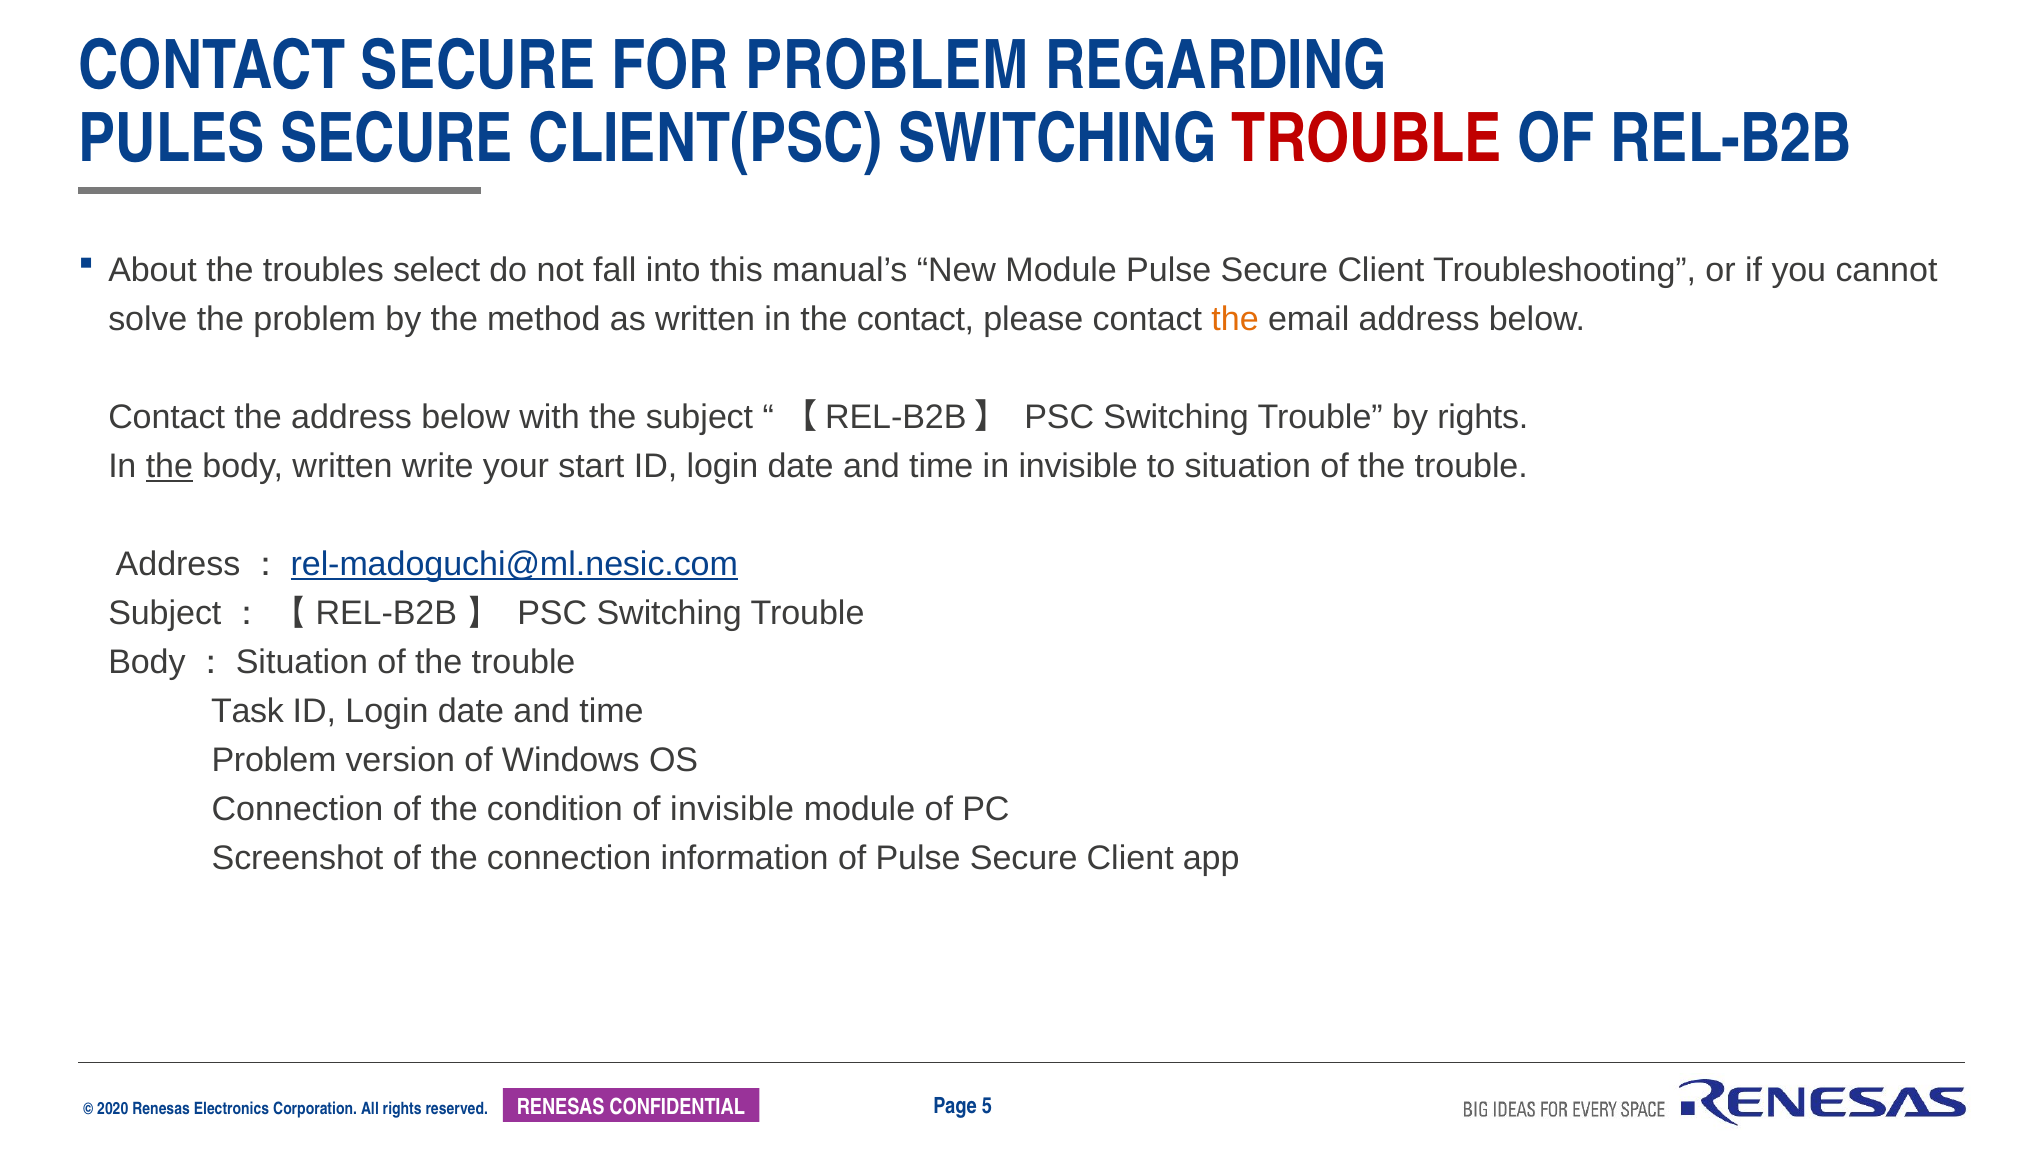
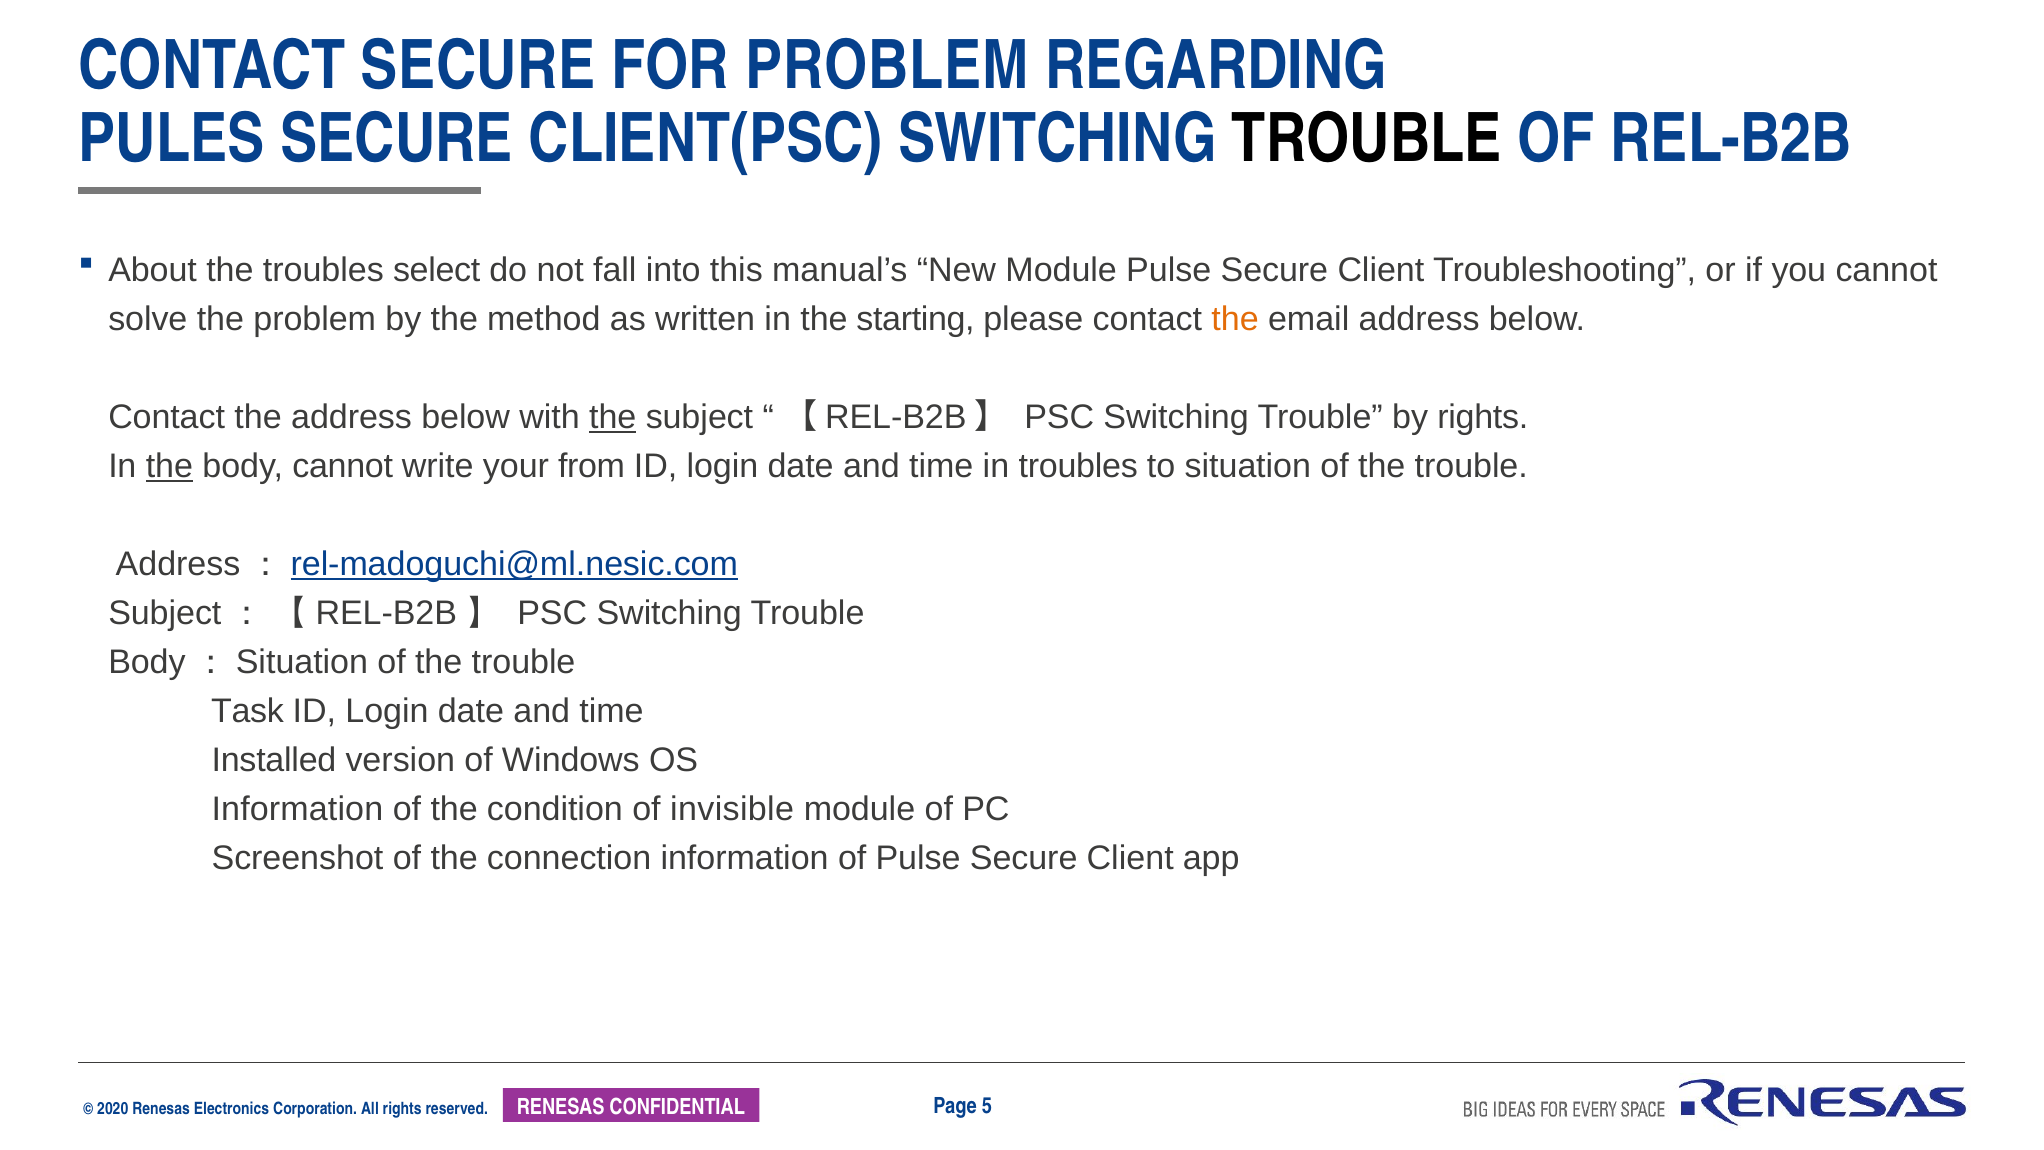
TROUBLE at (1367, 139) colour: red -> black
the contact: contact -> starting
the at (613, 417) underline: none -> present
body written: written -> cannot
start: start -> from
in invisible: invisible -> troubles
Problem at (274, 760): Problem -> Installed
Connection at (298, 809): Connection -> Information
